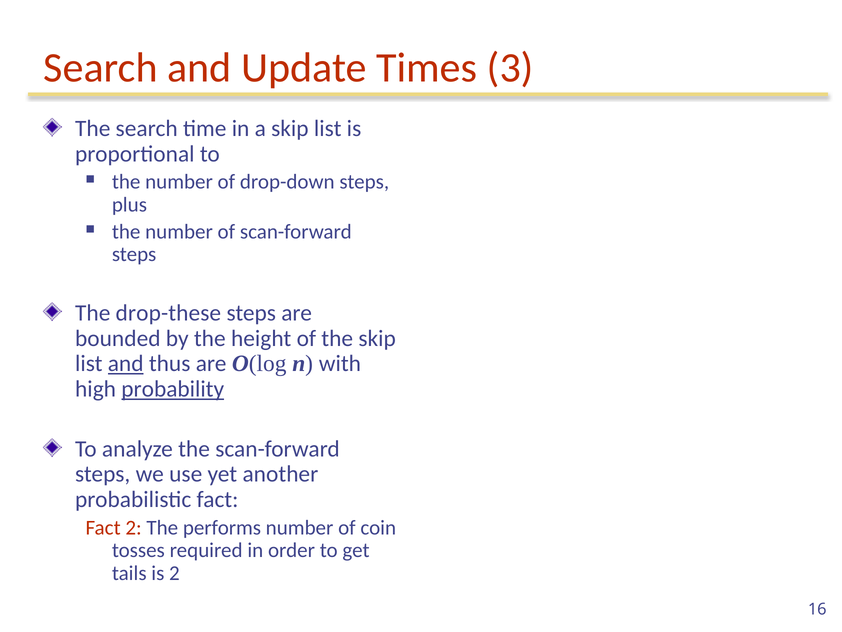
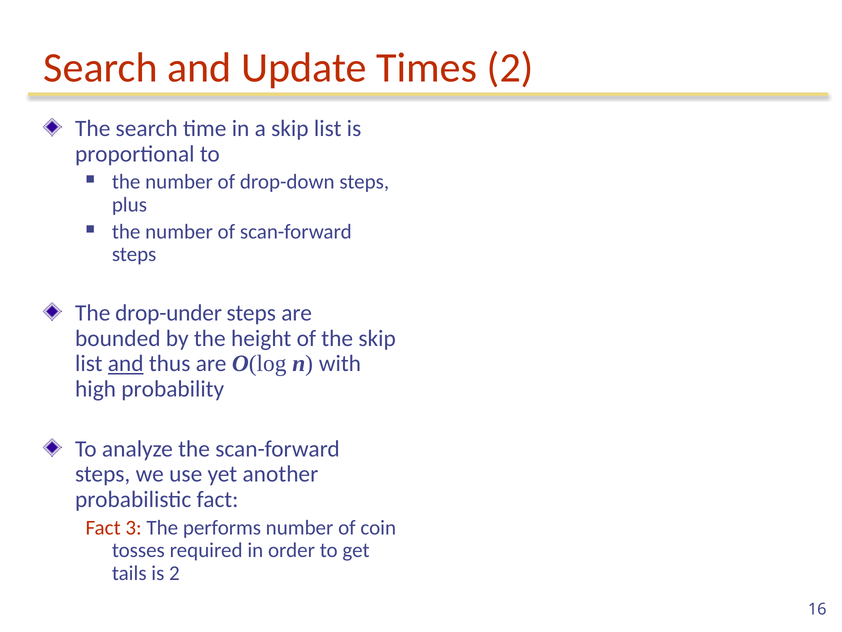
Times 3: 3 -> 2
drop-these: drop-these -> drop-under
probability underline: present -> none
Fact 2: 2 -> 3
